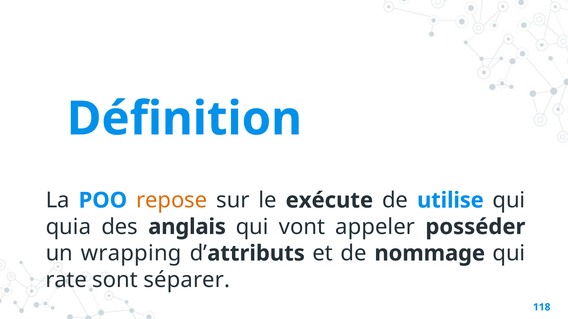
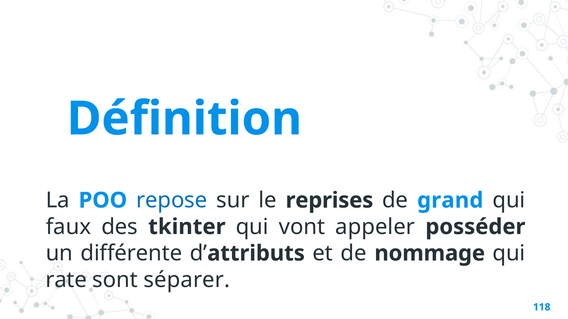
repose colour: orange -> blue
exécute: exécute -> reprises
utilise: utilise -> grand
quia: quia -> faux
anglais: anglais -> tkinter
wrapping: wrapping -> différente
